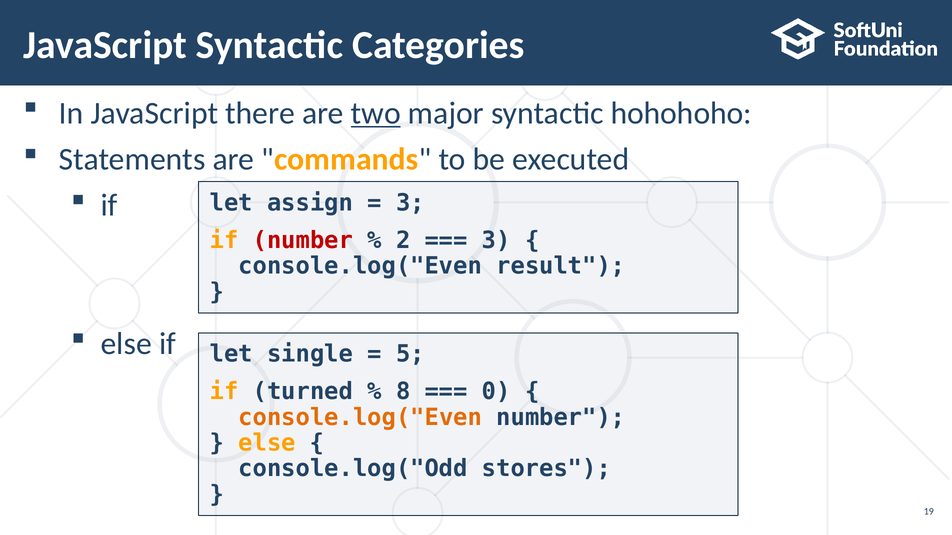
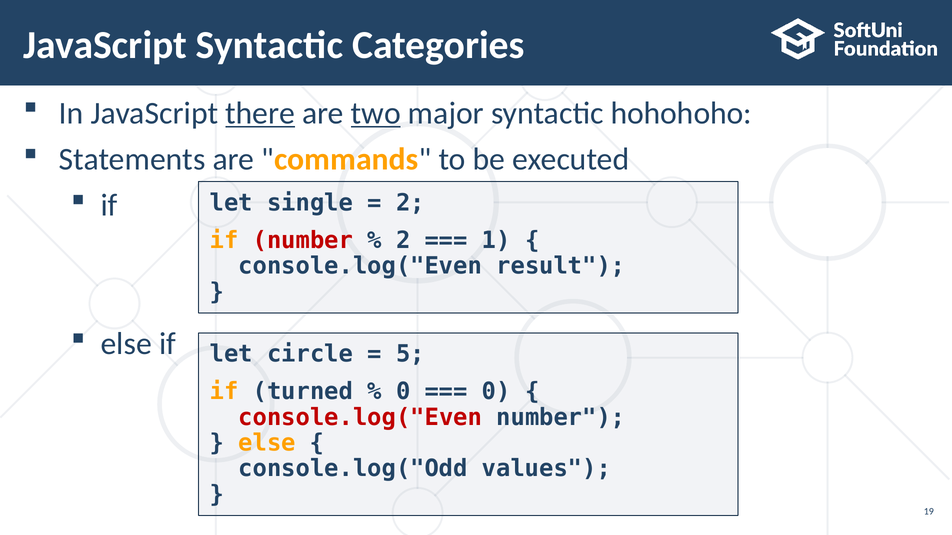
there underline: none -> present
assign: assign -> single
3 at (410, 203): 3 -> 2
3 at (496, 241): 3 -> 1
single: single -> circle
8 at (403, 392): 8 -> 0
console.log("Even at (360, 418) colour: orange -> red
stores: stores -> values
